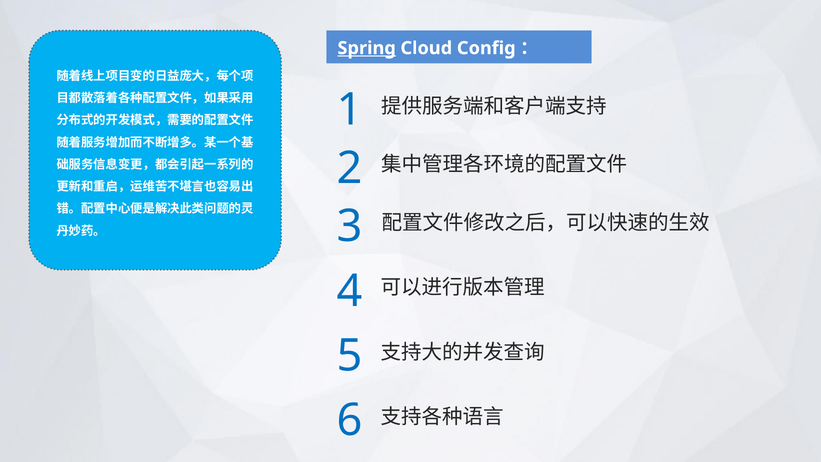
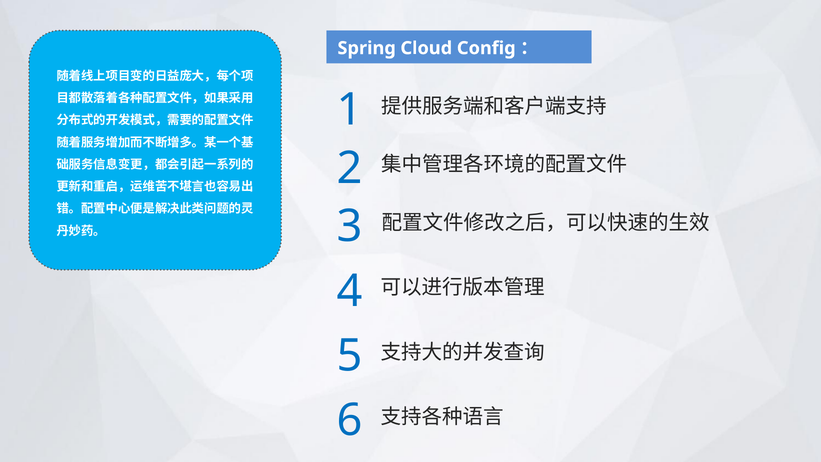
Spring underline: present -> none
